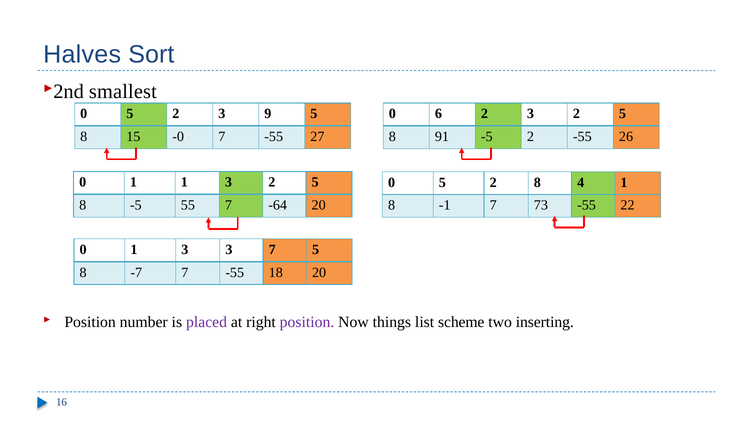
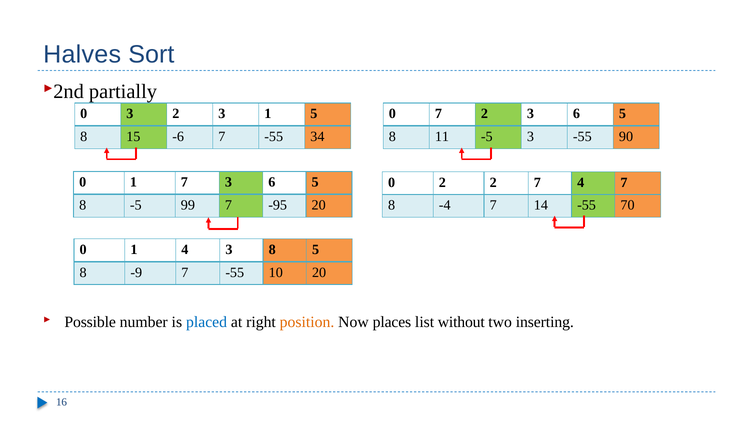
smallest: smallest -> partially
5 at (130, 114): 5 -> 3
3 9: 9 -> 1
0 6: 6 -> 7
2 3 2: 2 -> 6
-0: -0 -> -6
27: 27 -> 34
91: 91 -> 11
-5 2: 2 -> 3
26: 26 -> 90
1 1: 1 -> 7
2 at (272, 182): 2 -> 6
5 at (442, 183): 5 -> 2
2 8: 8 -> 7
4 1: 1 -> 7
55: 55 -> 99
-64: -64 -> -95
-1: -1 -> -4
73: 73 -> 14
22: 22 -> 70
0 1 3: 3 -> 4
3 7: 7 -> 8
-7: -7 -> -9
18: 18 -> 10
Position at (90, 323): Position -> Possible
placed colour: purple -> blue
position at (307, 323) colour: purple -> orange
things: things -> places
scheme: scheme -> without
